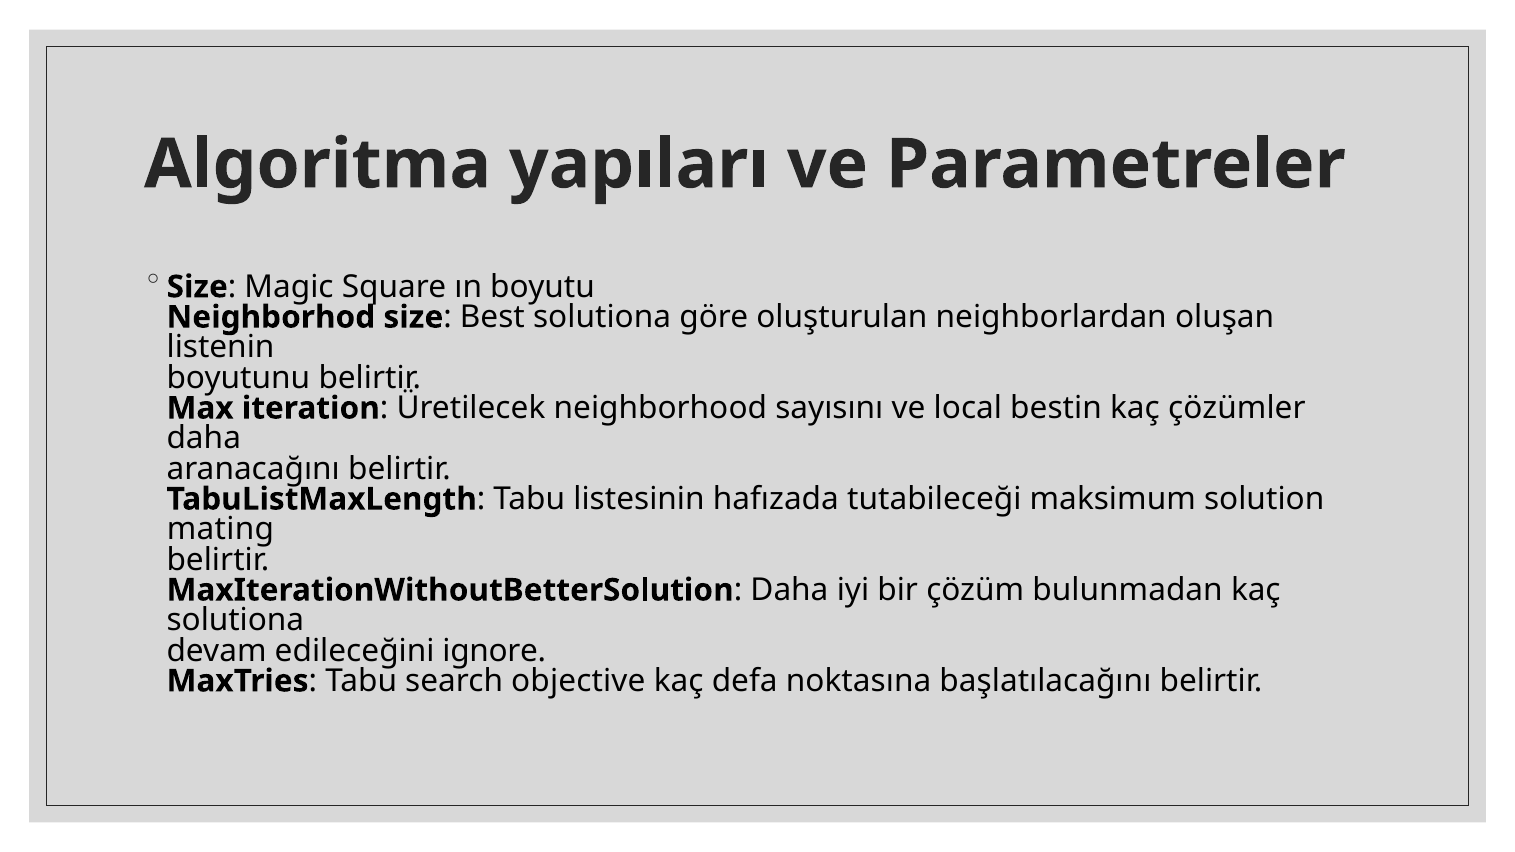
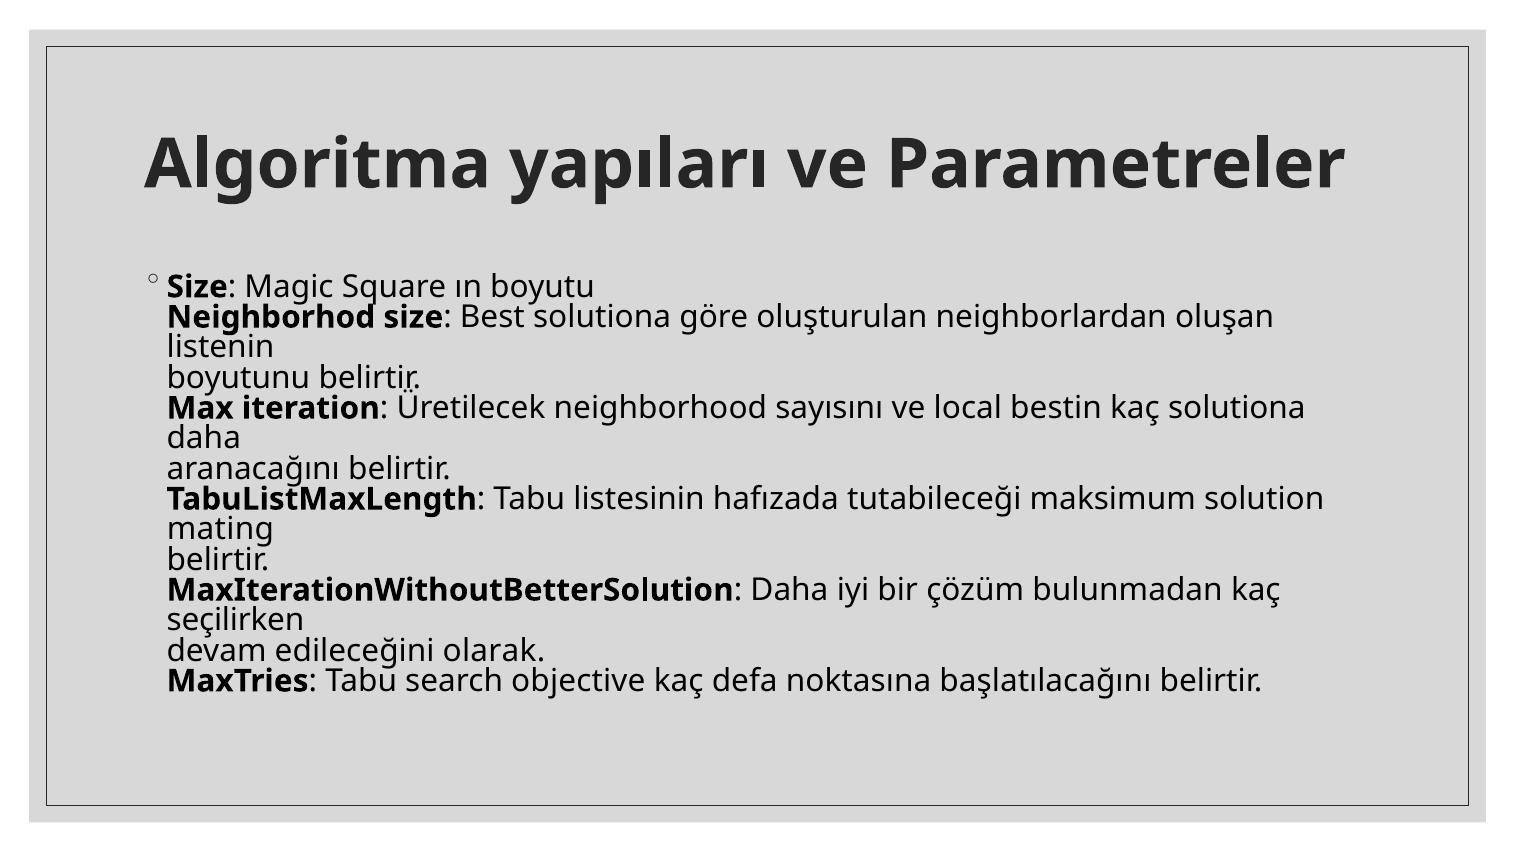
kaç çözümler: çözümler -> solutiona
solutiona at (235, 621): solutiona -> seçilirken
ignore: ignore -> olarak
